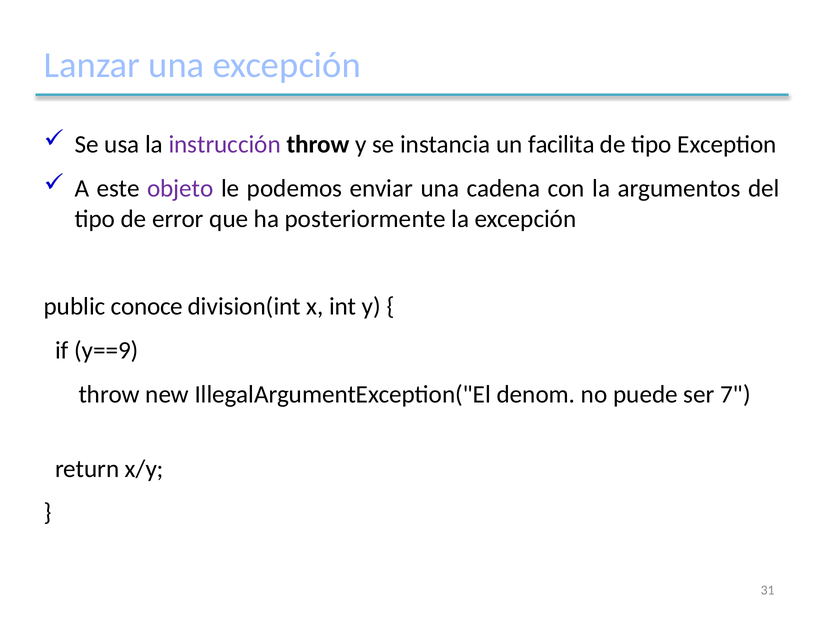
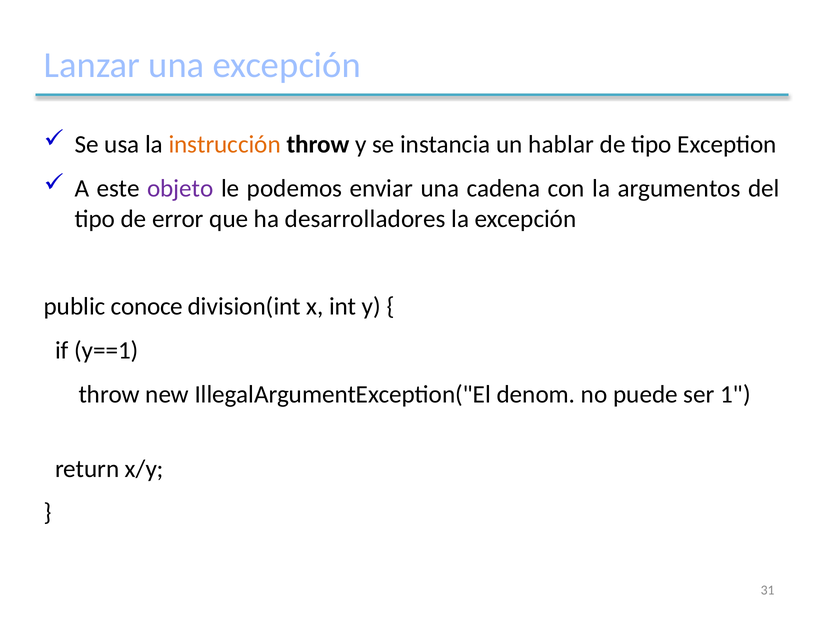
instrucción colour: purple -> orange
facilita: facilita -> hablar
posteriormente: posteriormente -> desarrolladores
y==9: y==9 -> y==1
7: 7 -> 1
